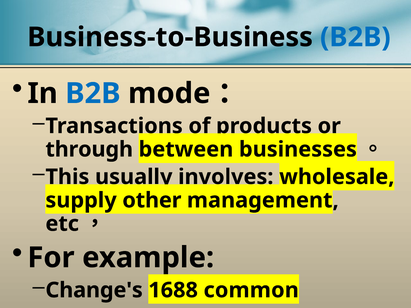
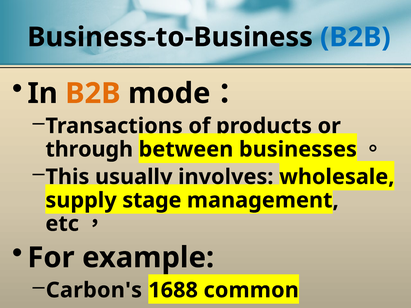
B2B at (93, 93) colour: blue -> orange
other: other -> stage
Change's: Change's -> Carbon's
